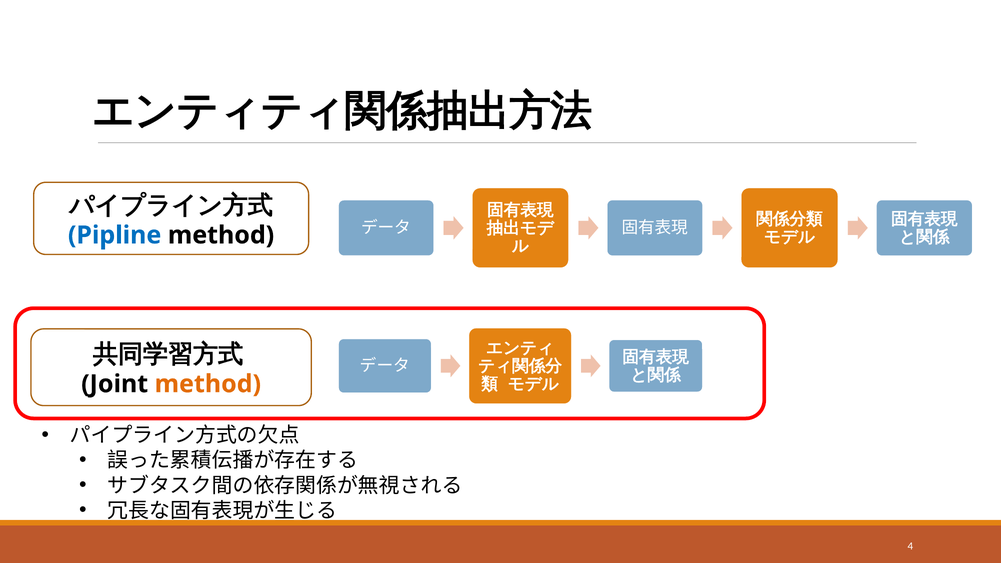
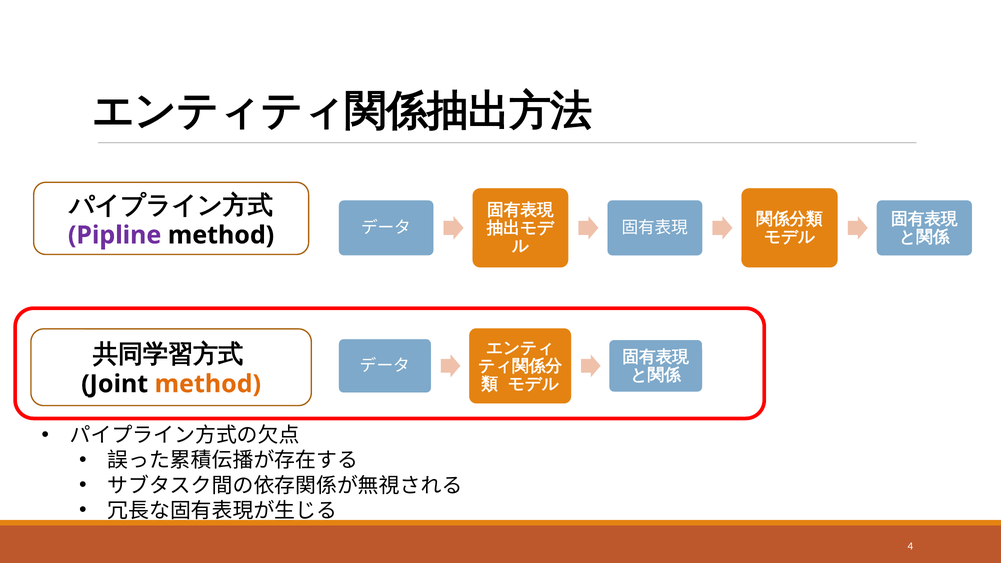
Pipline colour: blue -> purple
